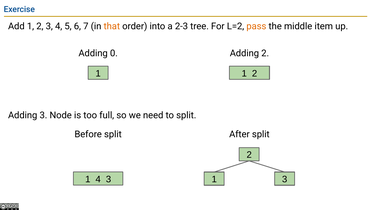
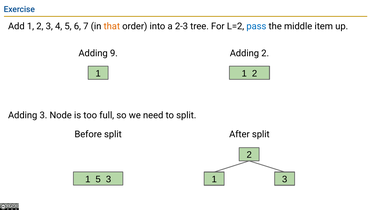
pass colour: orange -> blue
0: 0 -> 9
1 4: 4 -> 5
